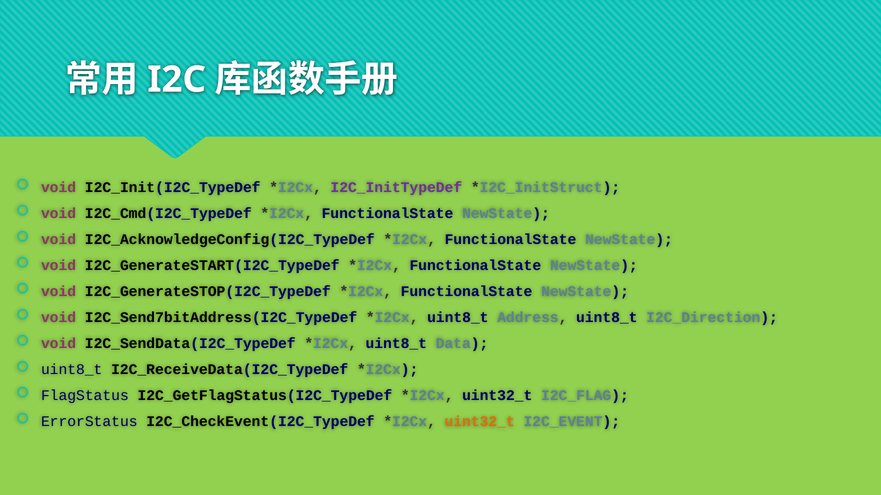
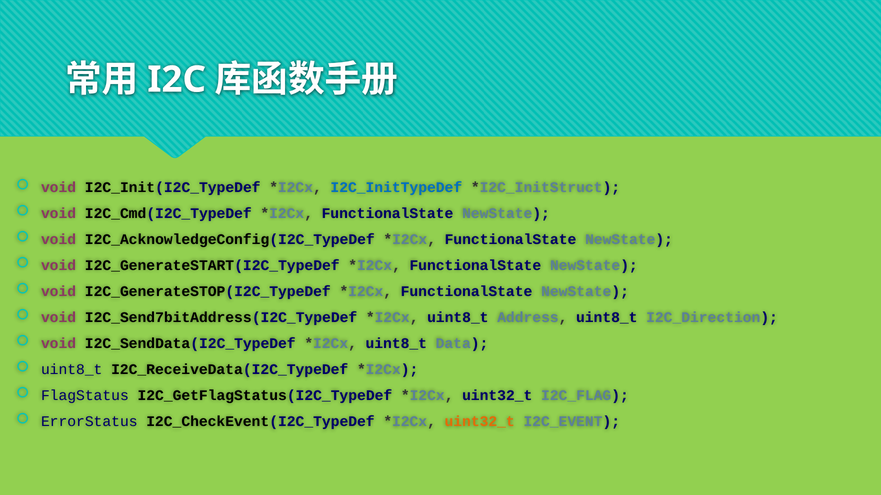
I2C_InitTypeDef colour: purple -> blue
